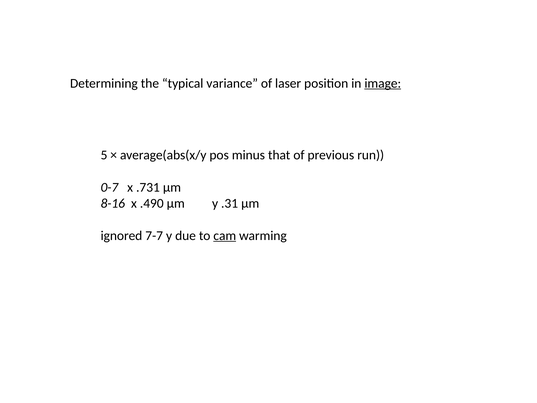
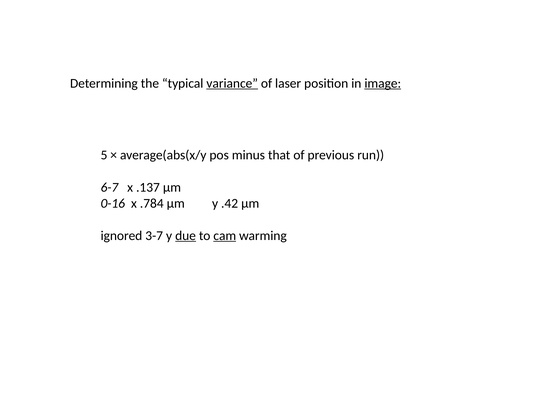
variance underline: none -> present
0-7: 0-7 -> 6-7
.731: .731 -> .137
8-16: 8-16 -> 0-16
.490: .490 -> .784
.31: .31 -> .42
7-7: 7-7 -> 3-7
due underline: none -> present
